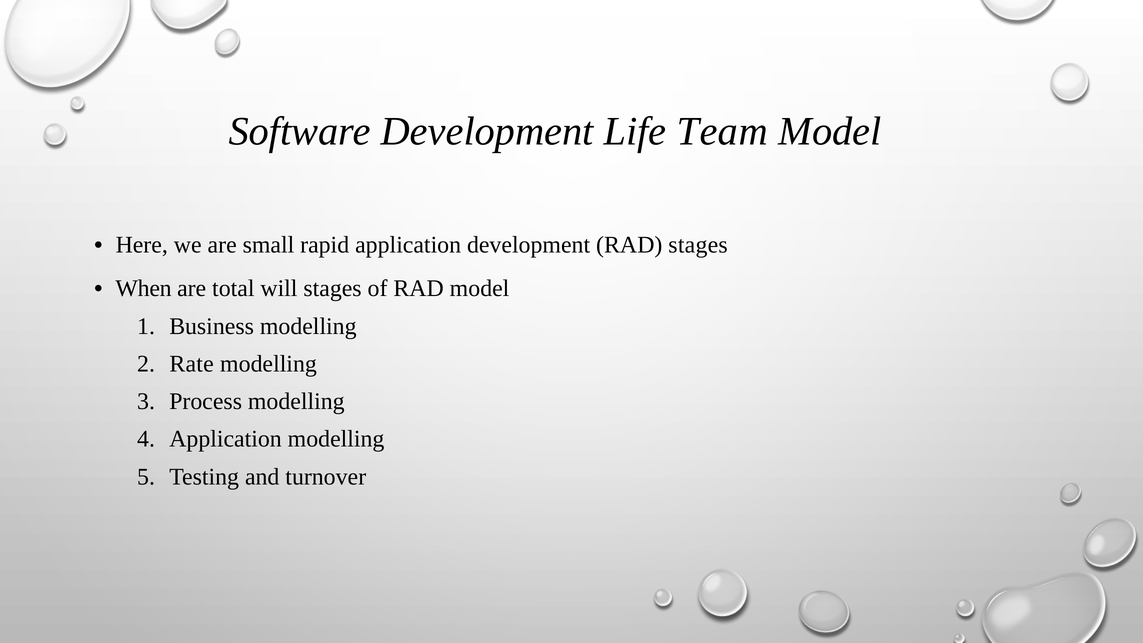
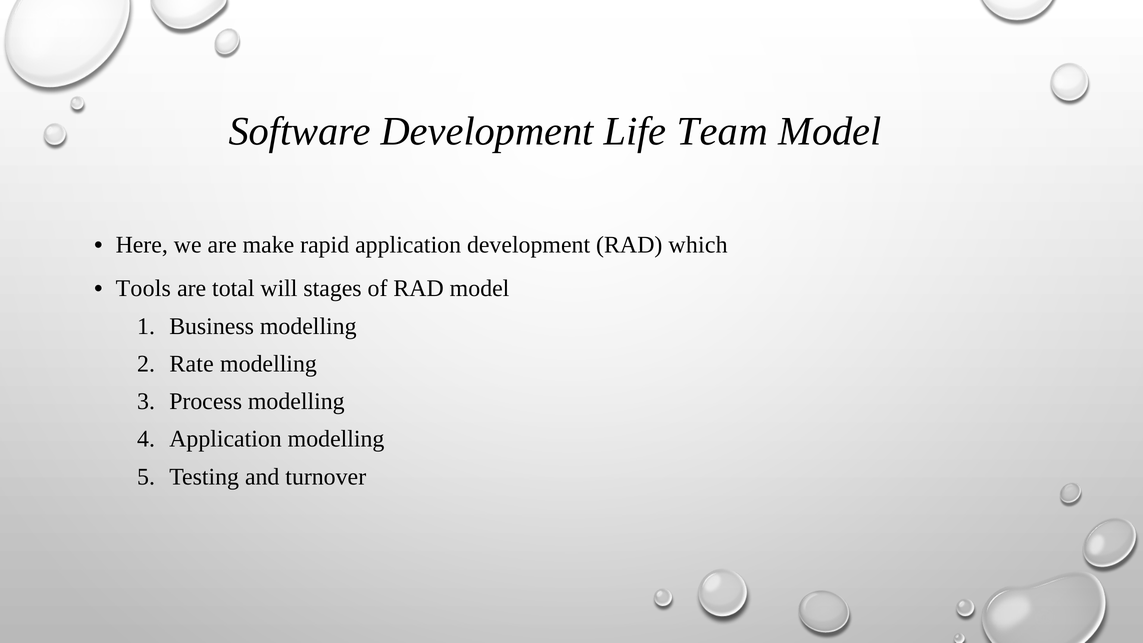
small: small -> make
RAD stages: stages -> which
When: When -> Tools
